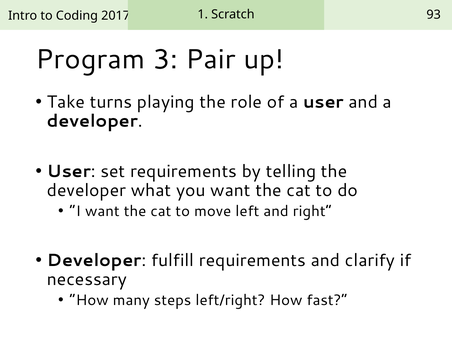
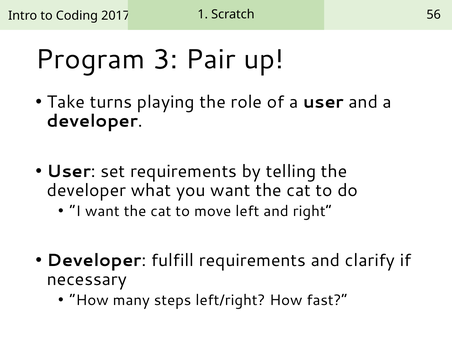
93: 93 -> 56
